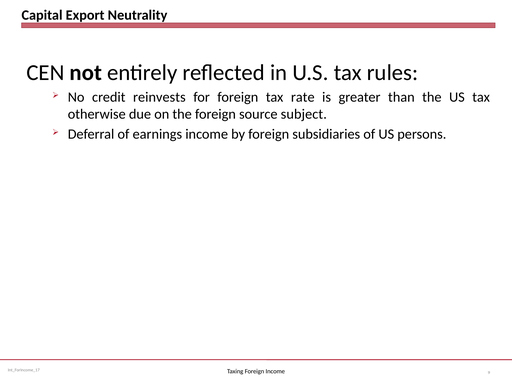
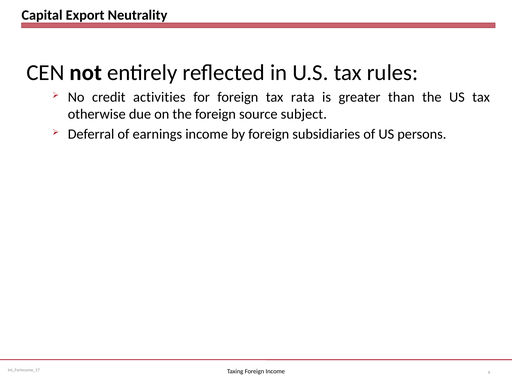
reinvests: reinvests -> activities
rate: rate -> rata
